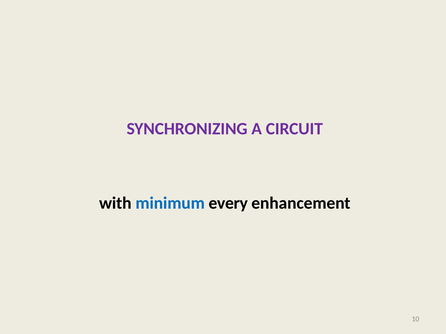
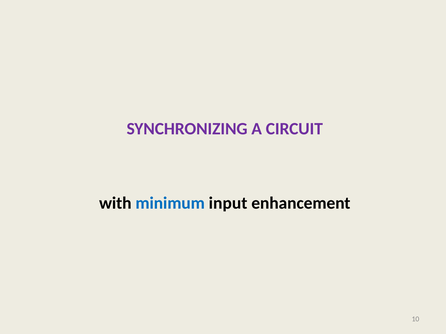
every: every -> input
